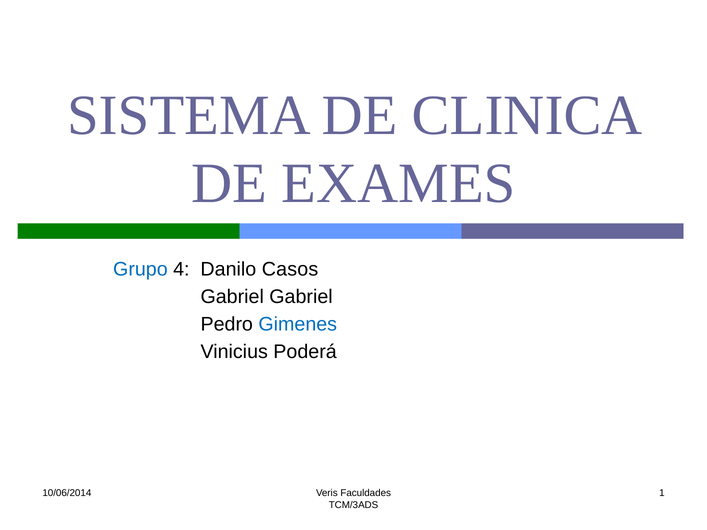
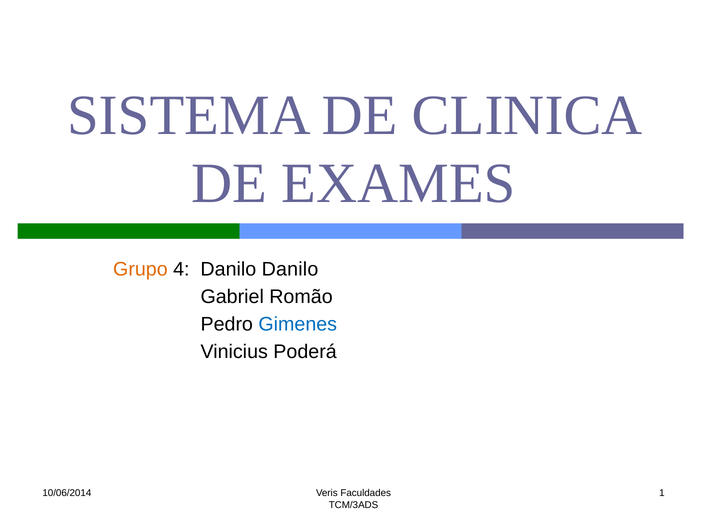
Grupo colour: blue -> orange
Danilo Casos: Casos -> Danilo
Gabriel Gabriel: Gabriel -> Romão
